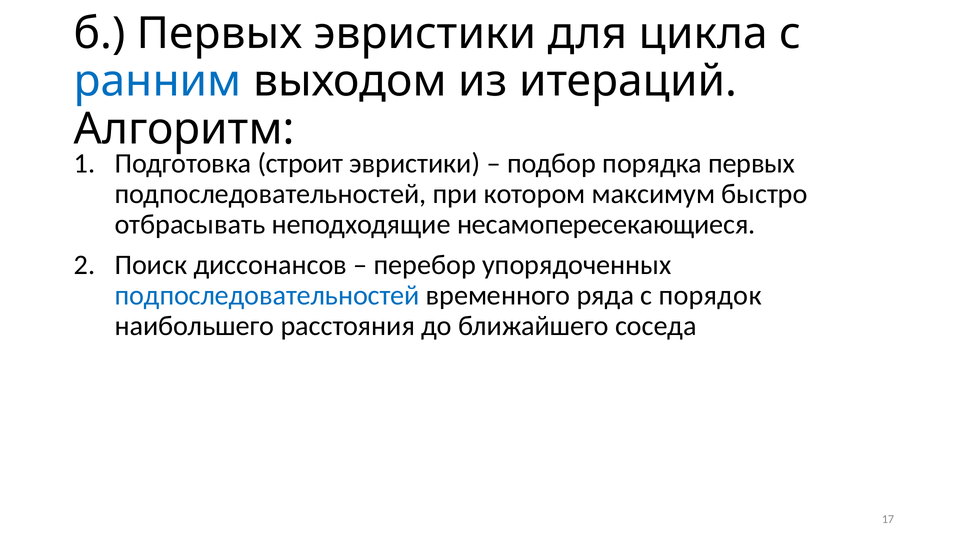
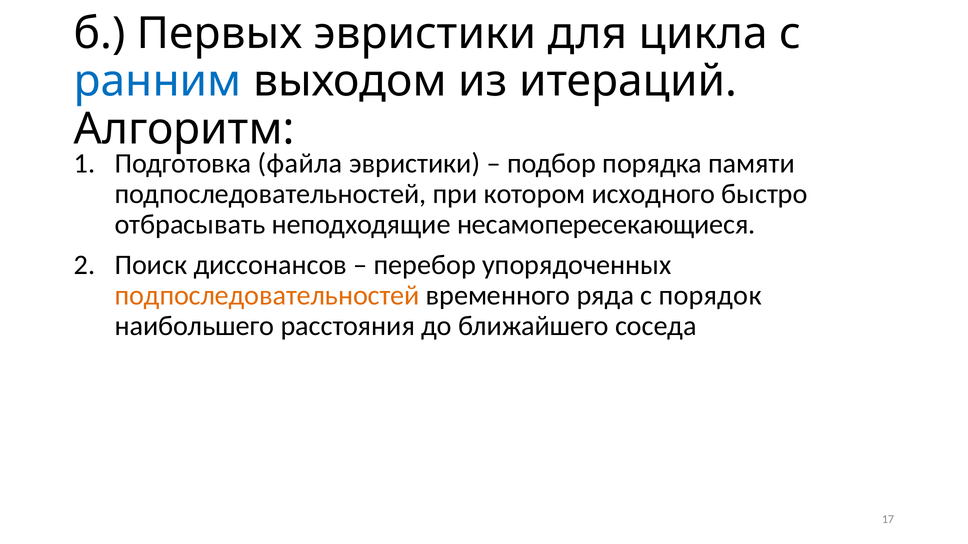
строит: строит -> файла
порядка первых: первых -> памяти
максимум: максимум -> исходного
подпоследовательностей at (267, 296) colour: blue -> orange
